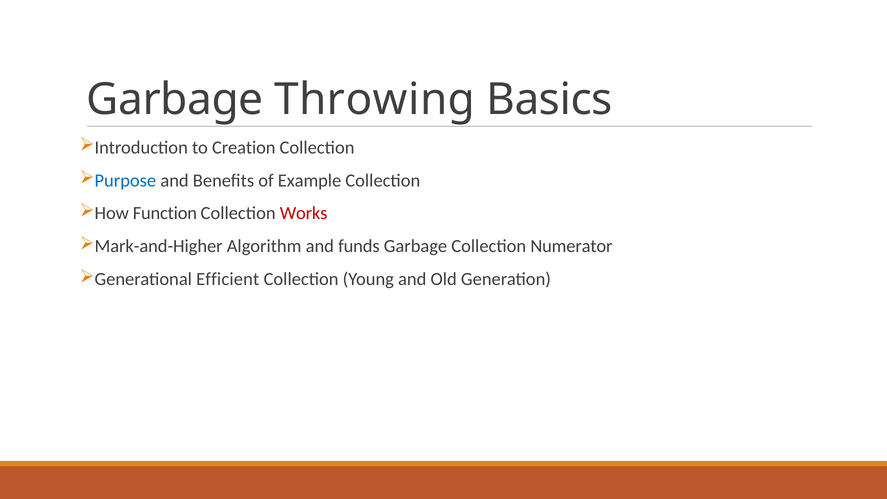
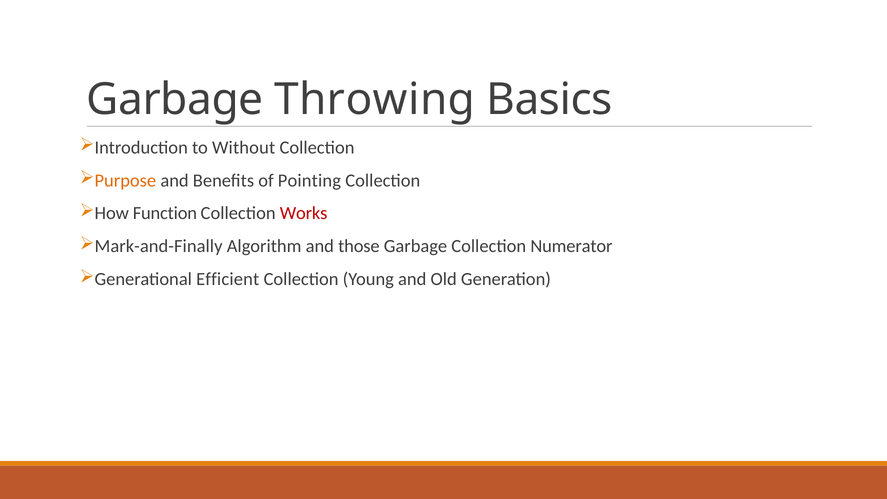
Creation: Creation -> Without
Purpose colour: blue -> orange
Example: Example -> Pointing
Mark-and-Higher: Mark-and-Higher -> Mark-and-Finally
funds: funds -> those
